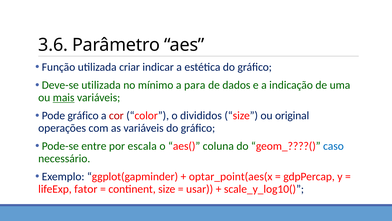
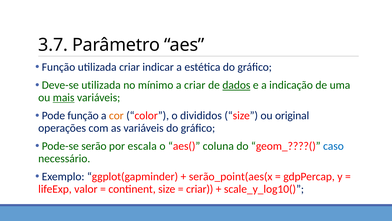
3.6: 3.6 -> 3.7
a para: para -> criar
dados underline: none -> present
Pode gráfico: gráfico -> função
cor colour: red -> orange
entre: entre -> serão
optar_point(aes(x: optar_point(aes(x -> serão_point(aes(x
fator: fator -> valor
usar at (200, 189): usar -> criar
